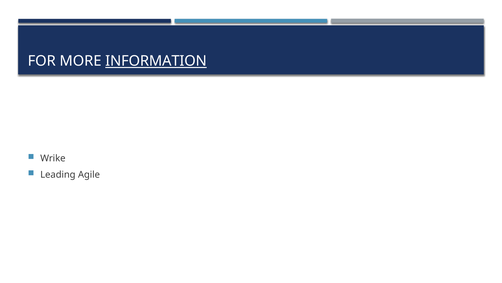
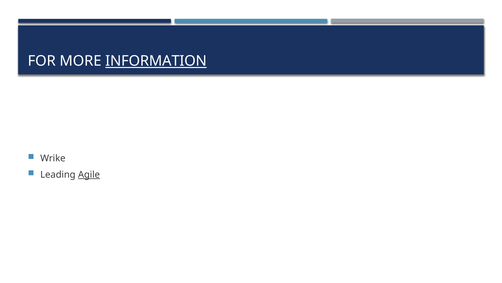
Agile underline: none -> present
